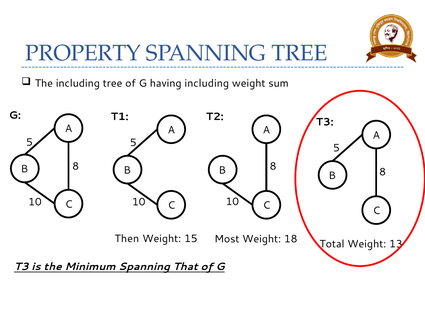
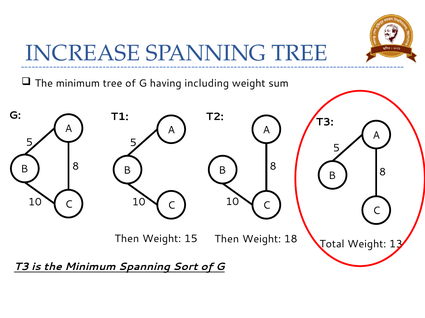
PROPERTY: PROPERTY -> INCREASE
including at (78, 84): including -> minimum
15 Most: Most -> Then
That: That -> Sort
